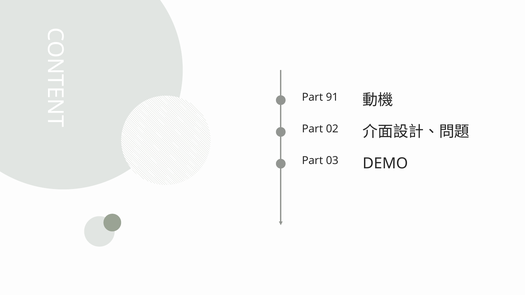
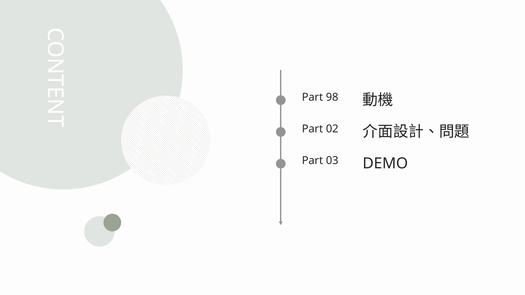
91: 91 -> 98
